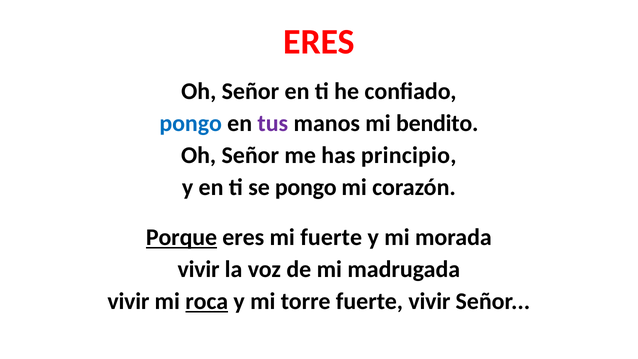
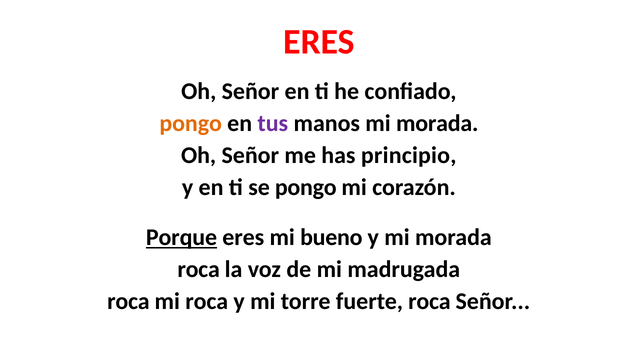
pongo at (191, 123) colour: blue -> orange
manos mi bendito: bendito -> morada
mi fuerte: fuerte -> bueno
vivir at (199, 269): vivir -> roca
vivir at (128, 301): vivir -> roca
roca at (207, 301) underline: present -> none
fuerte vivir: vivir -> roca
